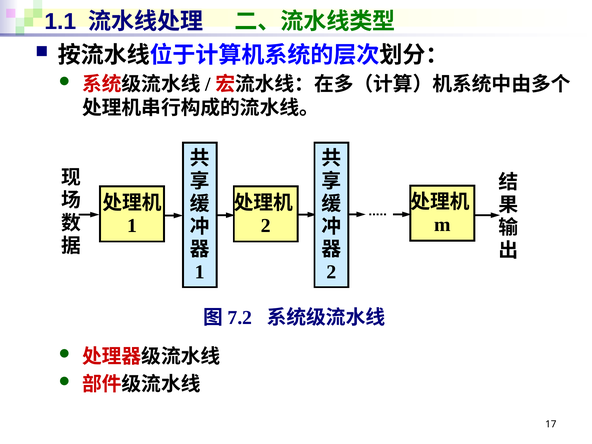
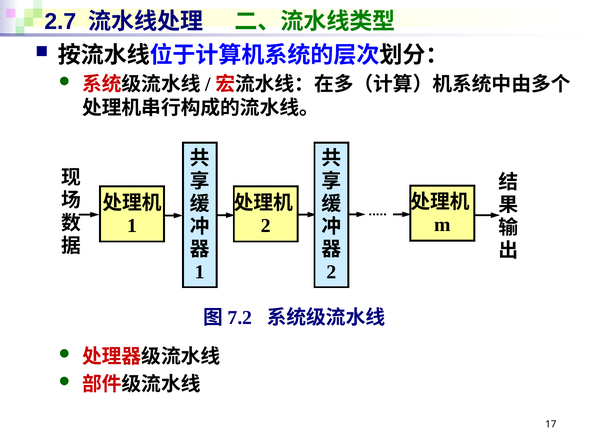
1.1: 1.1 -> 2.7
